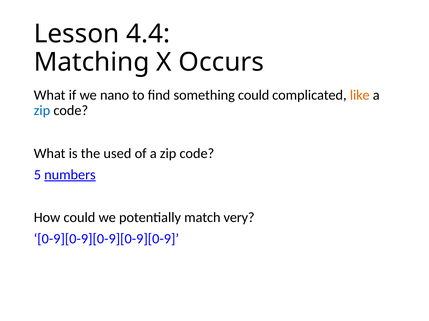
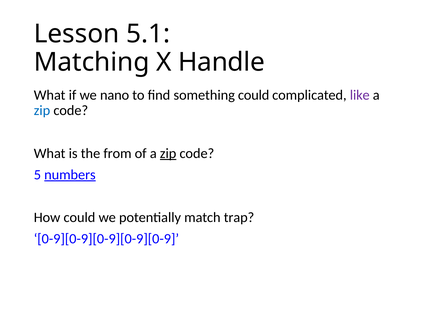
4.4: 4.4 -> 5.1
Occurs: Occurs -> Handle
like colour: orange -> purple
used: used -> from
zip at (168, 154) underline: none -> present
very: very -> trap
